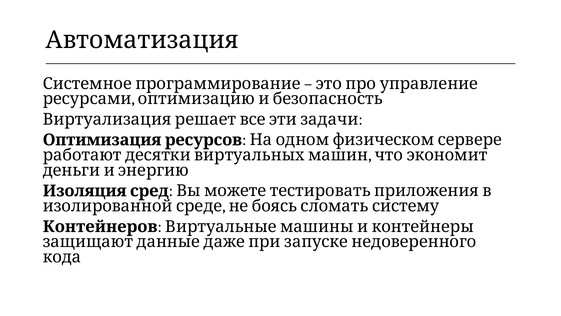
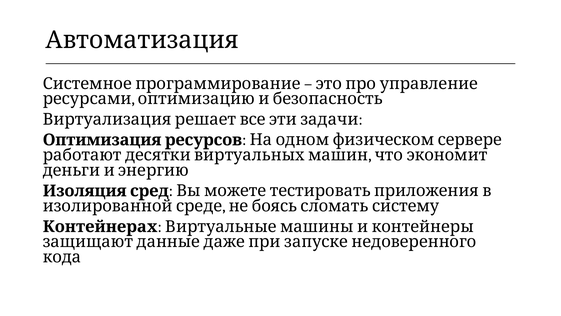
Контейнеров: Контейнеров -> Контейнерах
